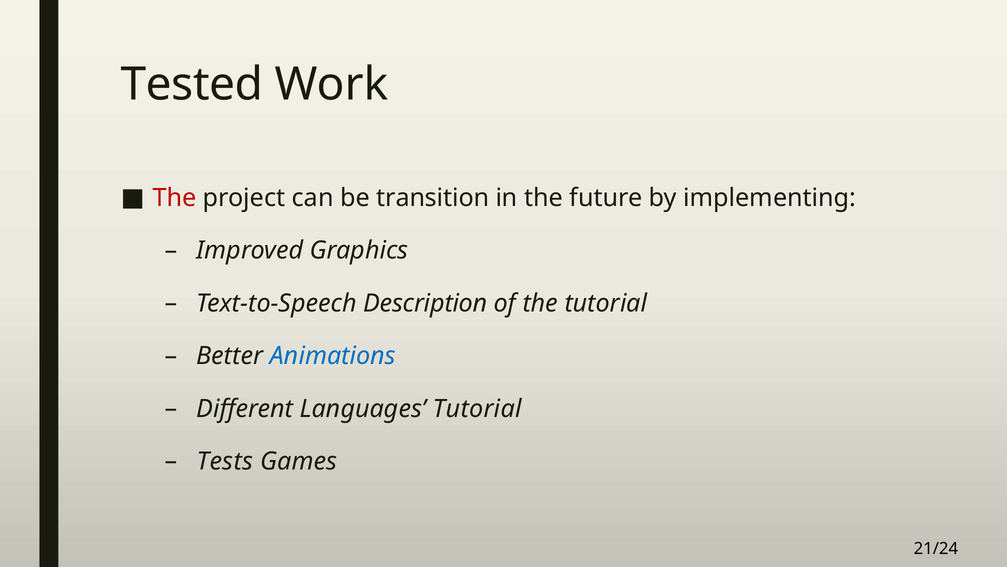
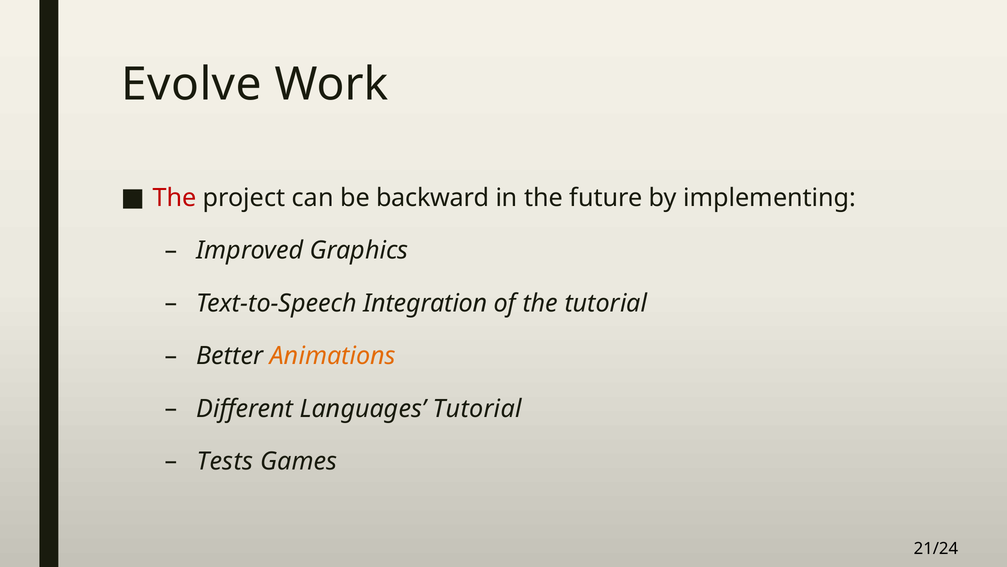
Tested: Tested -> Evolve
transition: transition -> backward
Description: Description -> Integration
Animations colour: blue -> orange
